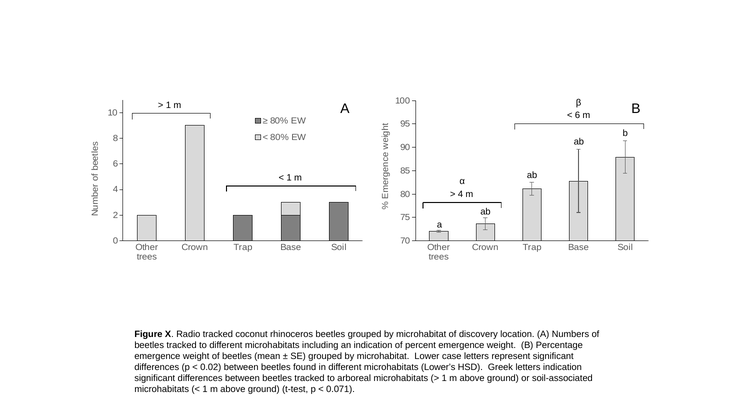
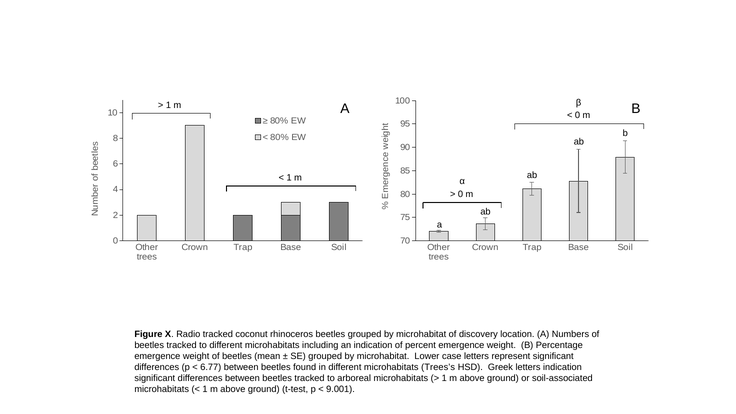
6 at (577, 115): 6 -> 0
4 at (461, 194): 4 -> 0
0.02: 0.02 -> 6.77
Lower’s: Lower’s -> Trees’s
0.071: 0.071 -> 9.001
